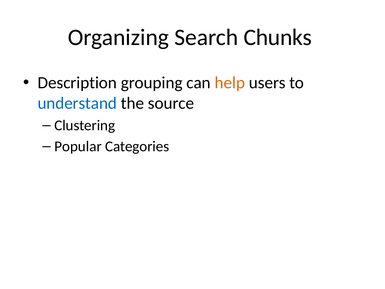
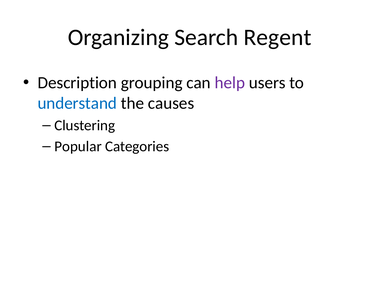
Chunks: Chunks -> Regent
help colour: orange -> purple
source: source -> causes
